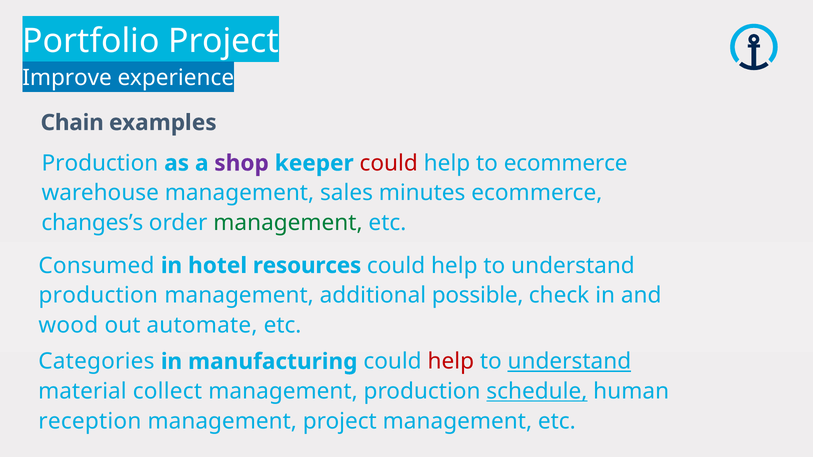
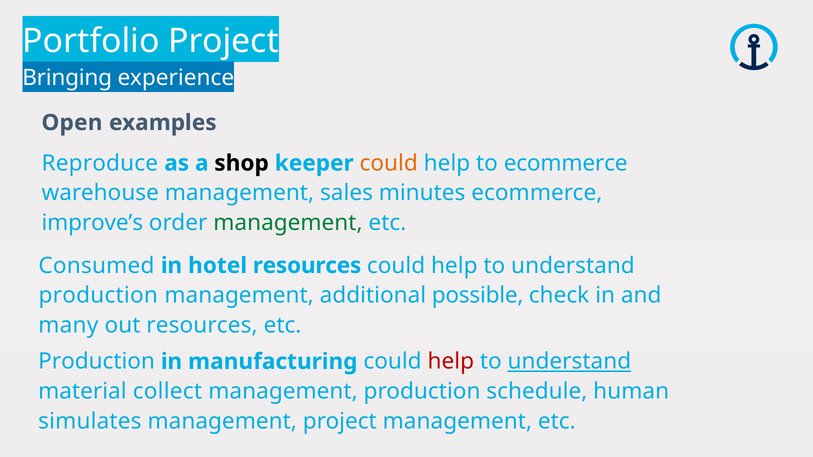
Improve: Improve -> Bringing
Chain: Chain -> Open
Production at (100, 163): Production -> Reproduce
shop colour: purple -> black
could at (389, 163) colour: red -> orange
changes’s: changes’s -> improve’s
wood: wood -> many
out automate: automate -> resources
Categories at (96, 362): Categories -> Production
schedule underline: present -> none
reception: reception -> simulates
